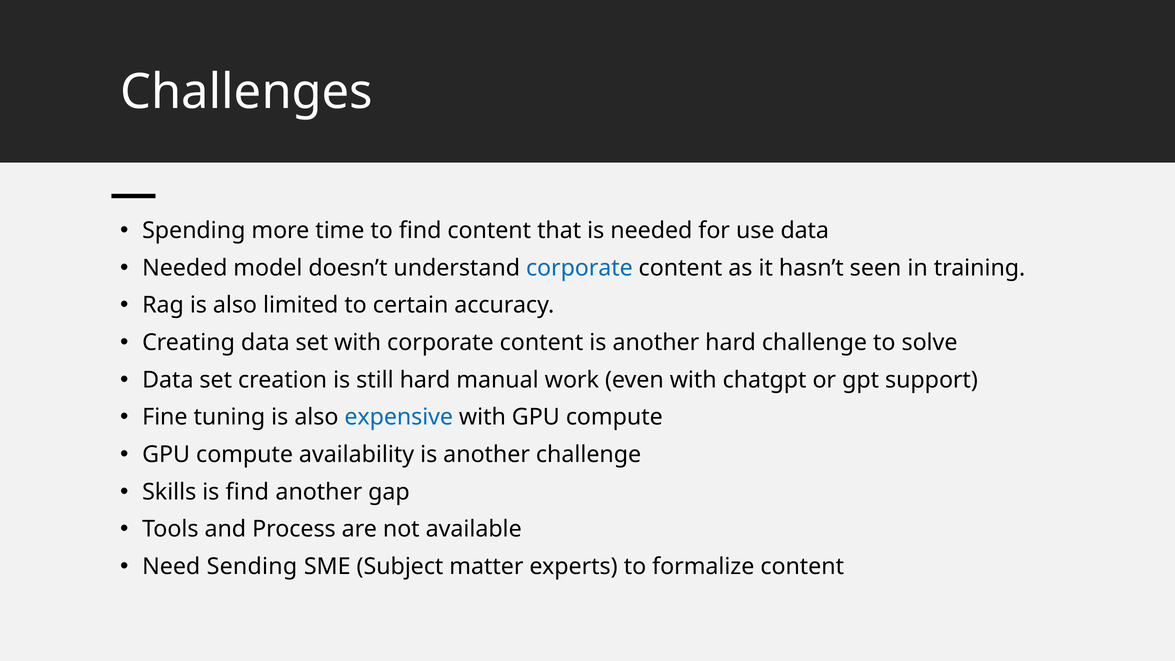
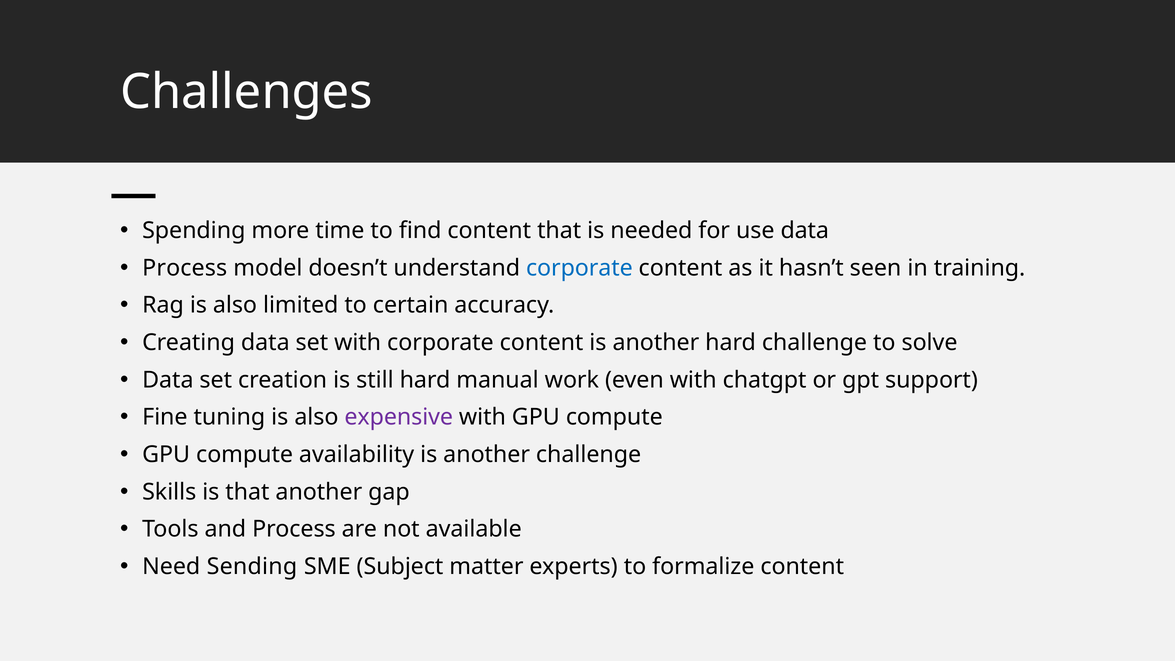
Needed at (185, 268): Needed -> Process
expensive colour: blue -> purple
is find: find -> that
